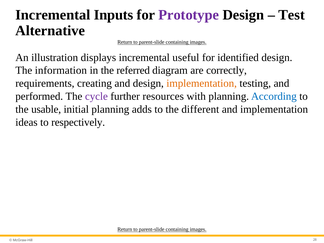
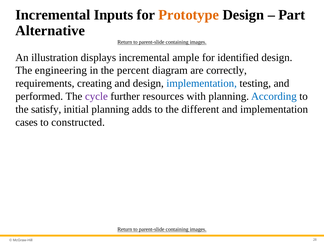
Prototype colour: purple -> orange
Test: Test -> Part
useful: useful -> ample
information: information -> engineering
referred: referred -> percent
implementation at (202, 83) colour: orange -> blue
usable: usable -> satisfy
ideas: ideas -> cases
respectively: respectively -> constructed
